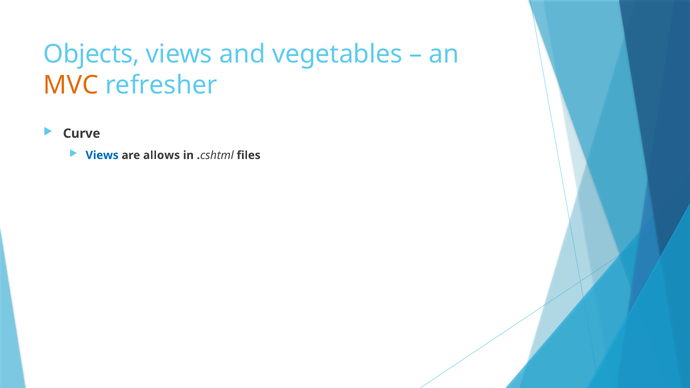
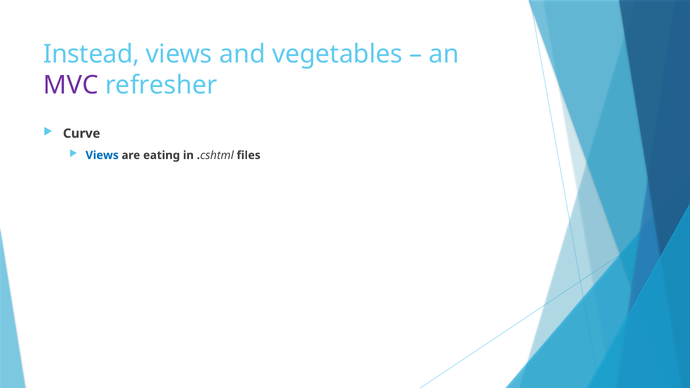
Objects: Objects -> Instead
MVC colour: orange -> purple
allows: allows -> eating
